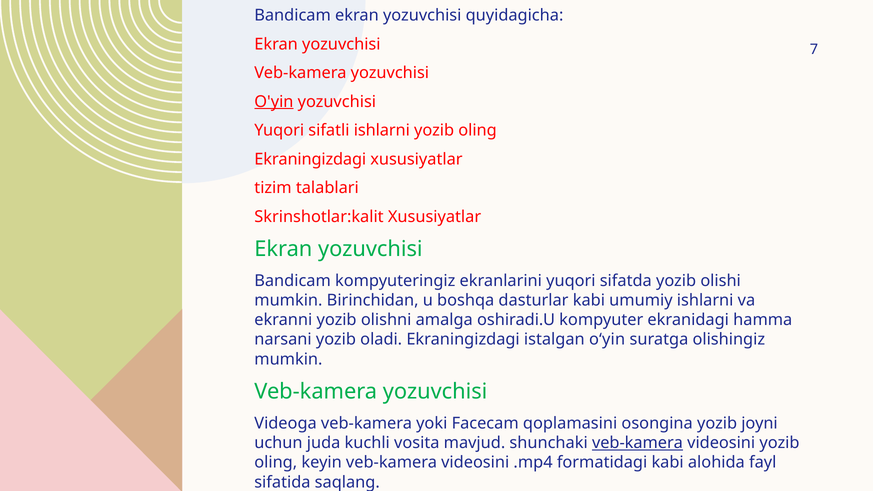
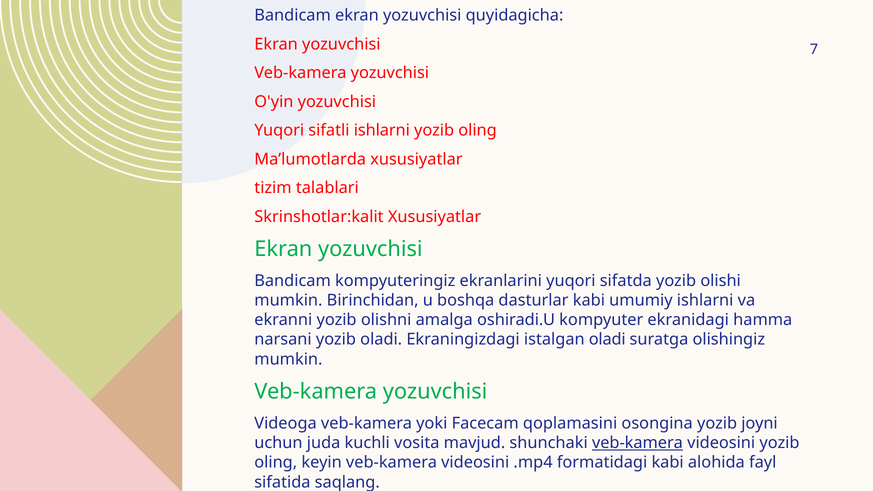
O'yin underline: present -> none
Ekraningizdagi at (310, 159): Ekraningizdagi -> Maʼlumotlarda
istalgan oʻyin: oʻyin -> oladi
